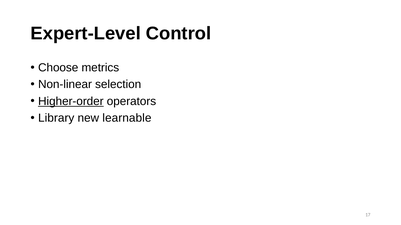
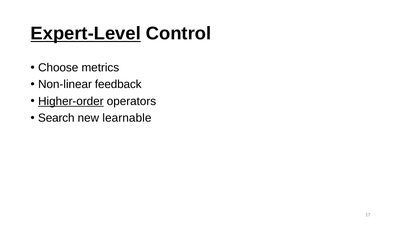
Expert-Level underline: none -> present
selection: selection -> feedback
Library: Library -> Search
